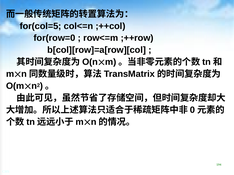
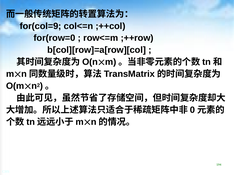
for(col=5: for(col=5 -> for(col=9
